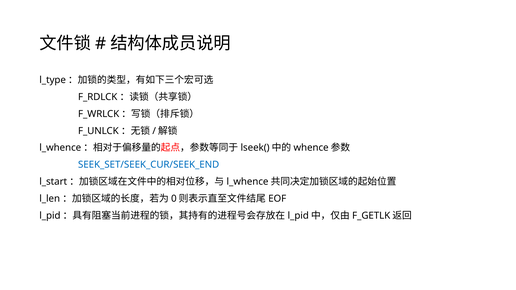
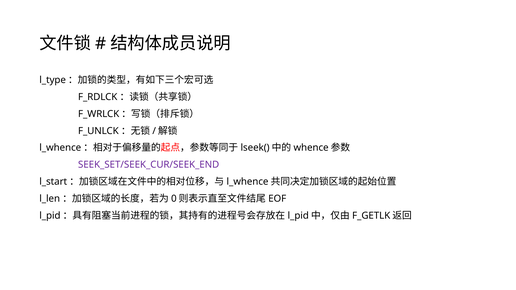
SEEK_SET/SEEK_CUR/SEEK_END colour: blue -> purple
